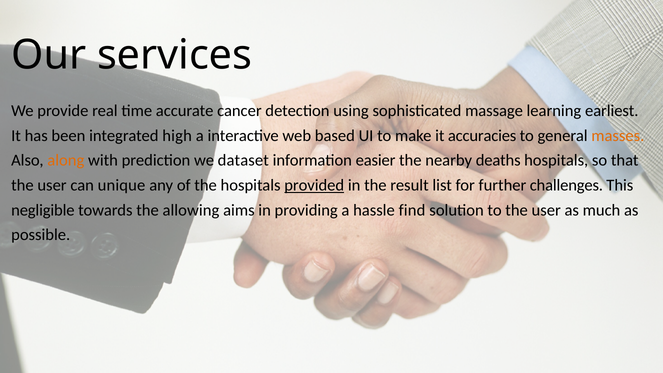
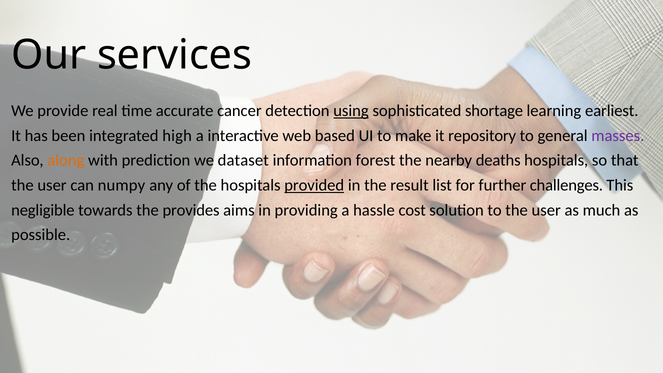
using underline: none -> present
massage: massage -> shortage
accuracies: accuracies -> repository
masses colour: orange -> purple
easier: easier -> forest
unique: unique -> numpy
allowing: allowing -> provides
find: find -> cost
